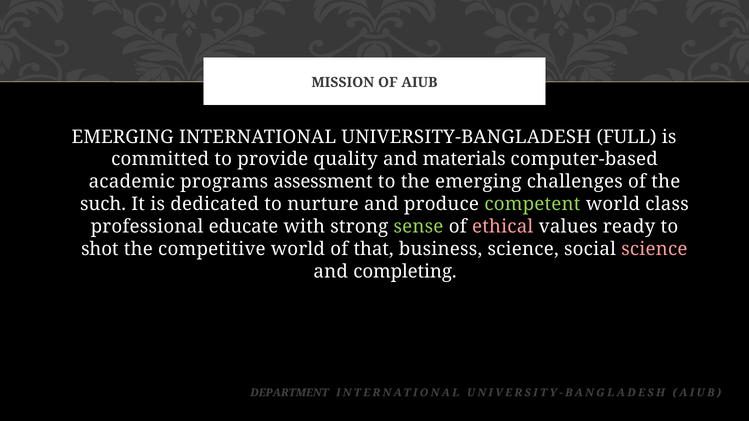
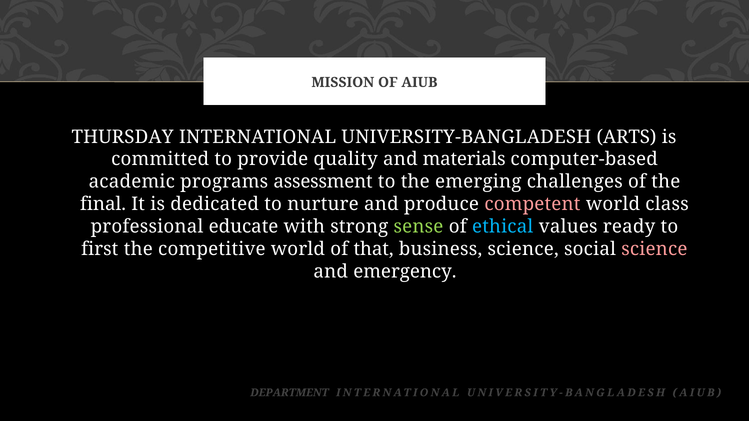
EMERGING at (123, 137): EMERGING -> THURSDAY
FULL: FULL -> ARTS
such: such -> final
competent colour: light green -> pink
ethical colour: pink -> light blue
shot: shot -> first
completing: completing -> emergency
